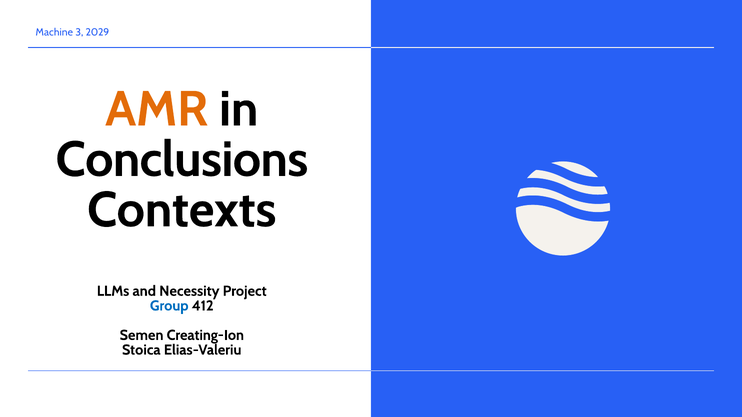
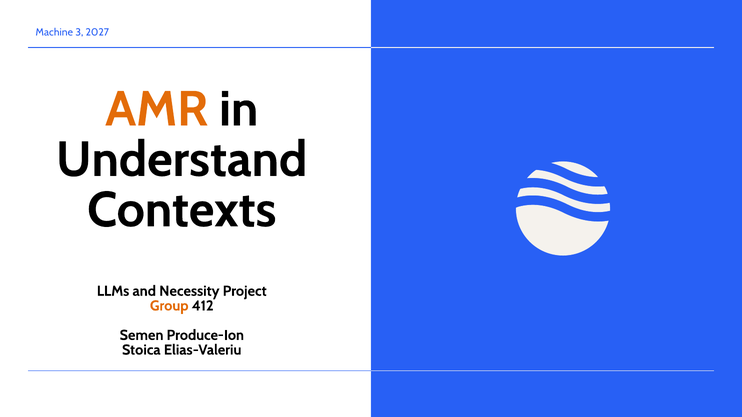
2029: 2029 -> 2027
Conclusions: Conclusions -> Understand
Group colour: blue -> orange
Creating-Ion: Creating-Ion -> Produce-Ion
